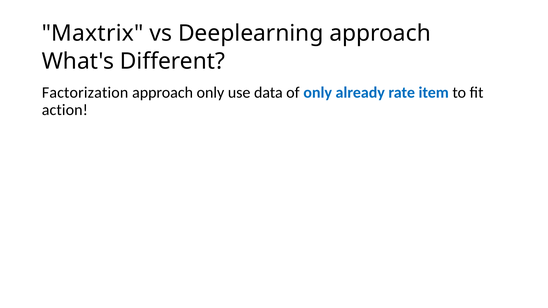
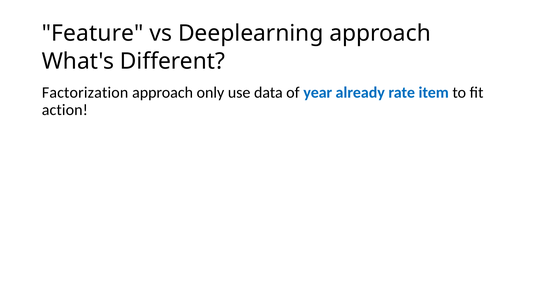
Maxtrix: Maxtrix -> Feature
of only: only -> year
